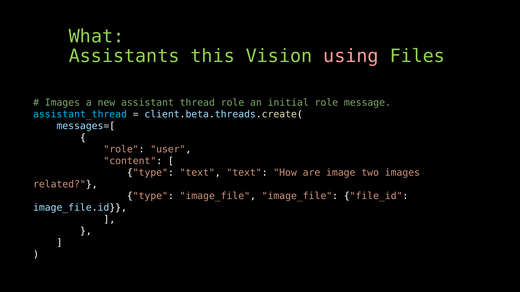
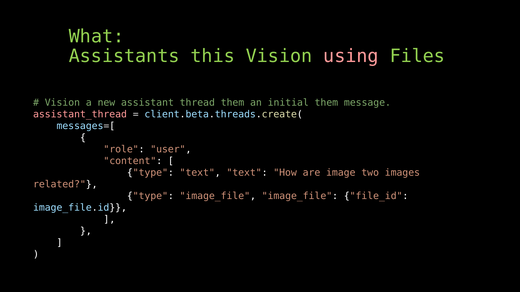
Images at (62, 103): Images -> Vision
thread role: role -> them
initial role: role -> them
assistant_thread colour: light blue -> pink
